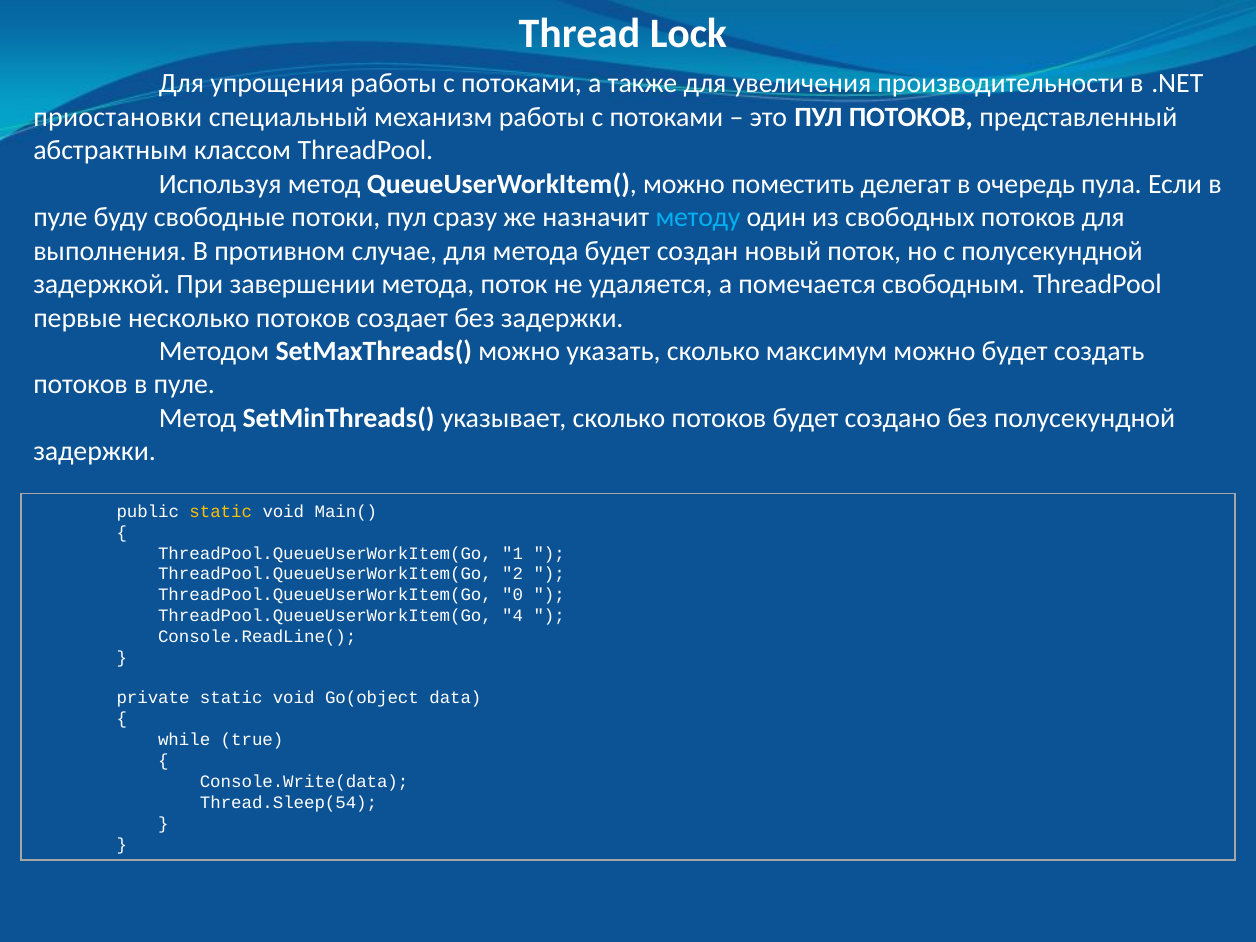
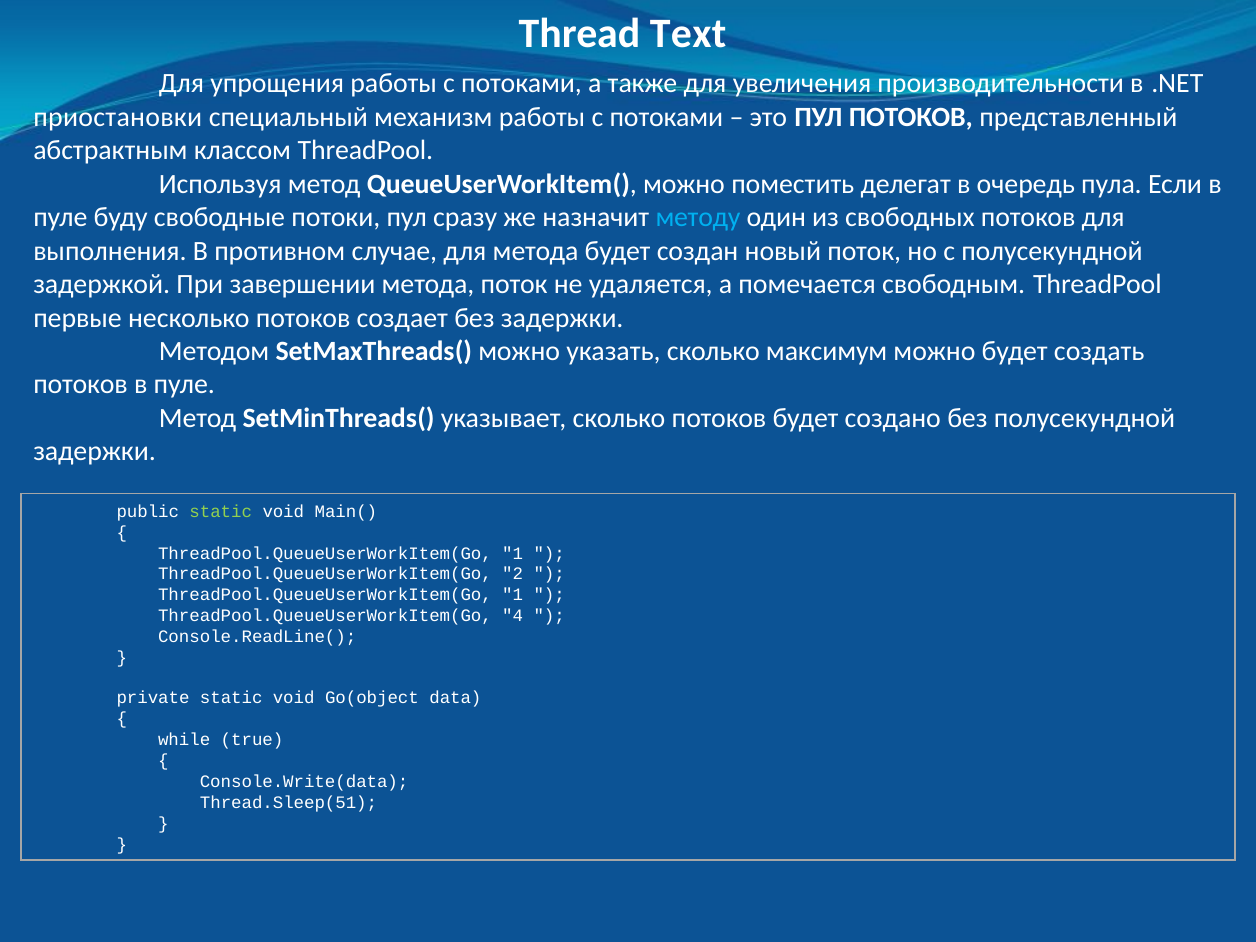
Lock: Lock -> Text
static at (221, 511) colour: yellow -> light green
0 at (513, 595): 0 -> 1
Thread.Sleep(54: Thread.Sleep(54 -> Thread.Sleep(51
